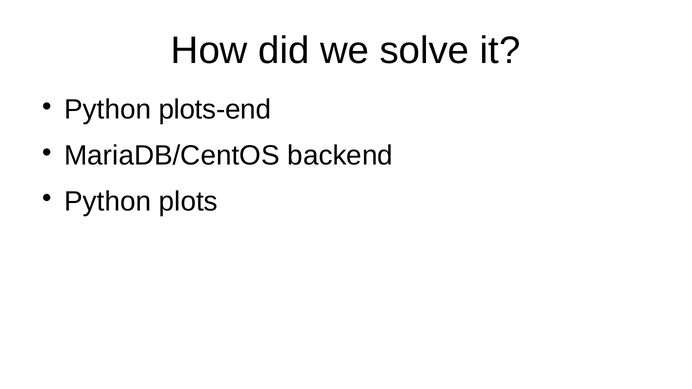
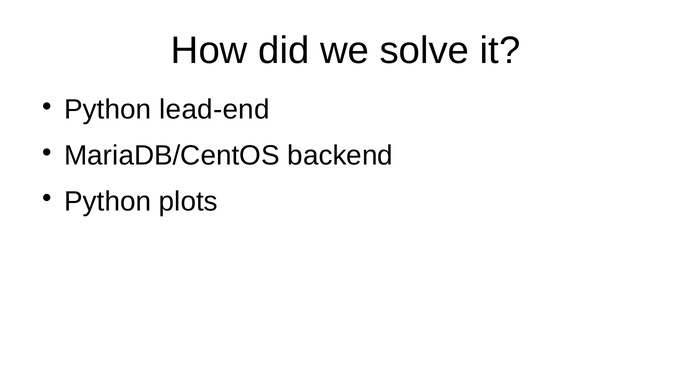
plots-end: plots-end -> lead-end
